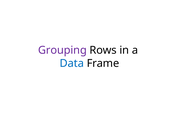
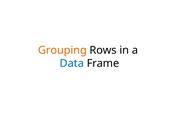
Grouping colour: purple -> orange
